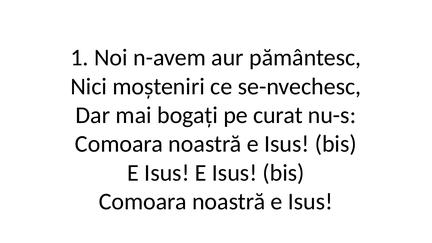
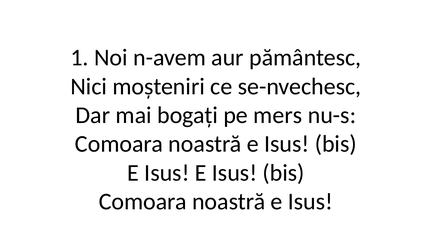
curat: curat -> mers
